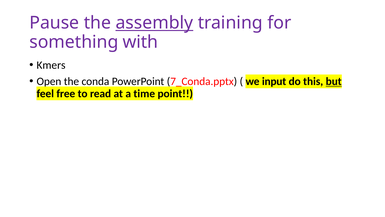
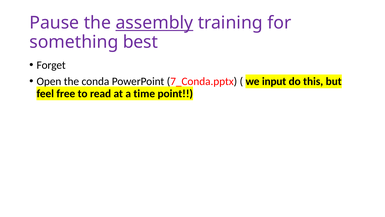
with: with -> best
Kmers: Kmers -> Forget
but underline: present -> none
